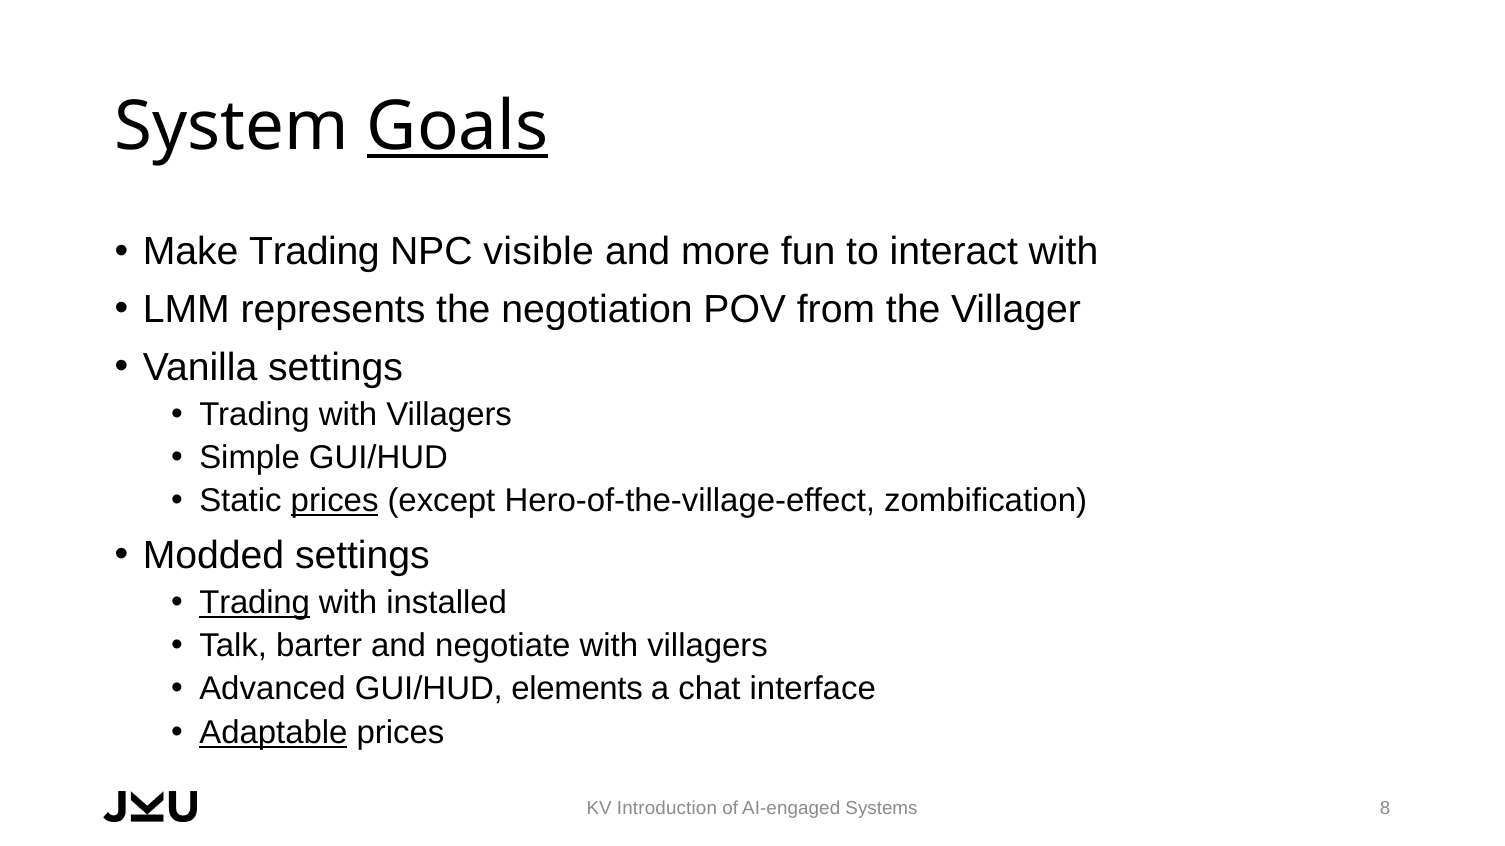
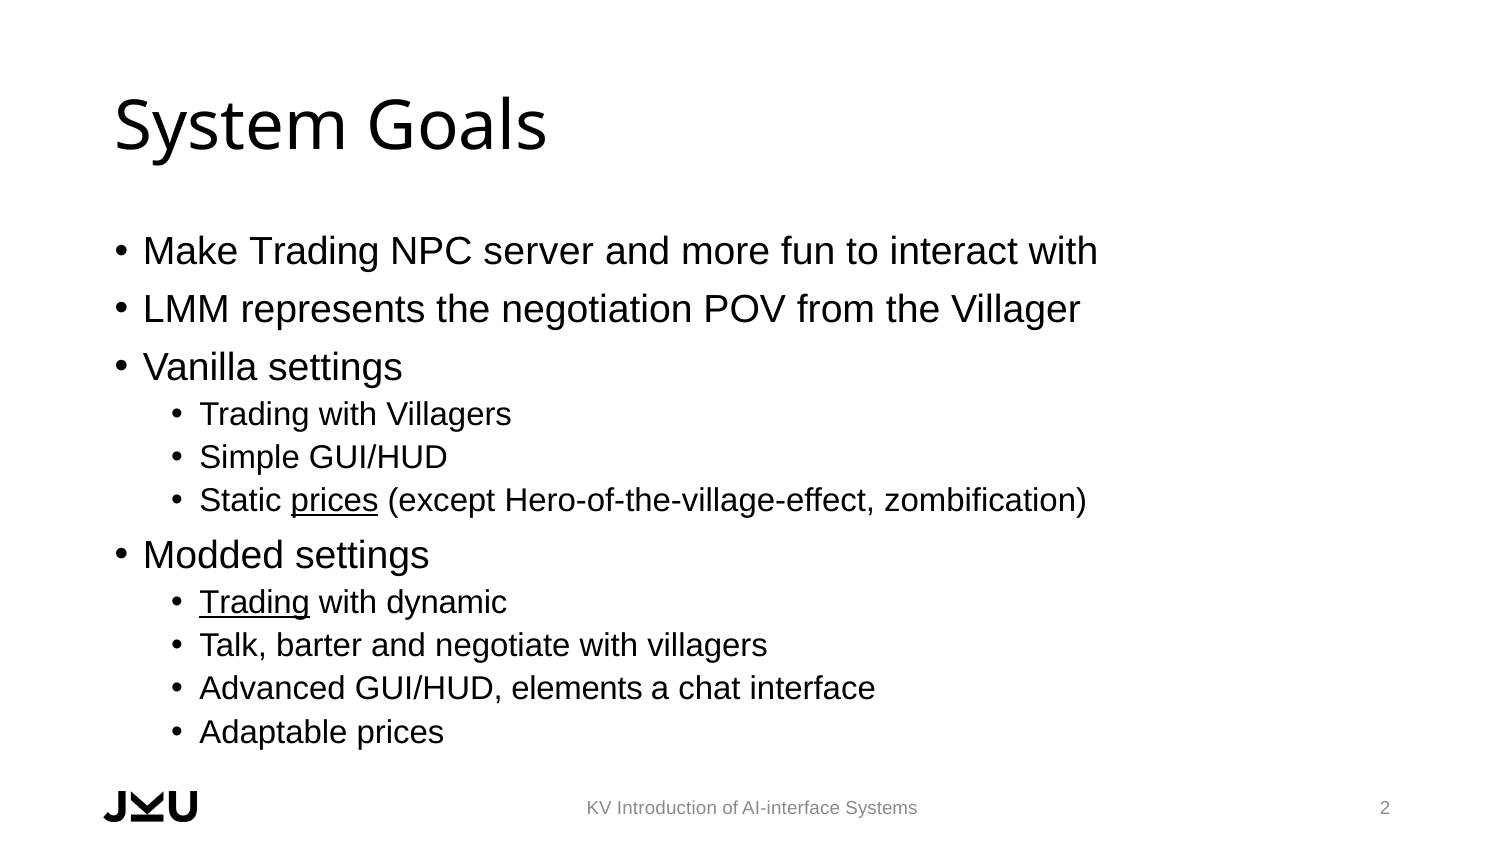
Goals underline: present -> none
visible: visible -> server
installed: installed -> dynamic
Adaptable underline: present -> none
AI-engaged: AI-engaged -> AI-interface
8: 8 -> 2
